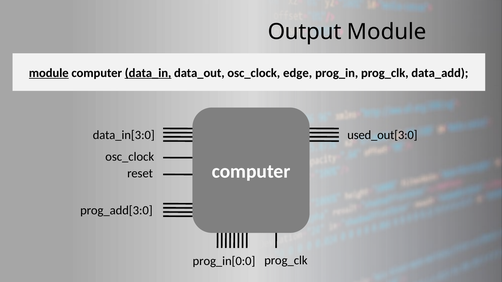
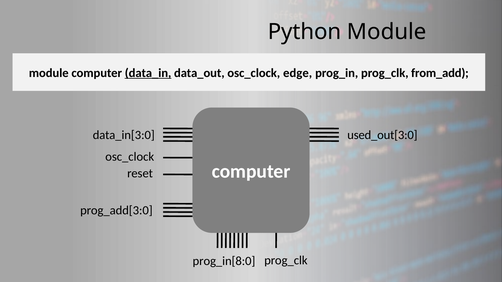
Output: Output -> Python
module at (49, 73) underline: present -> none
data_add: data_add -> from_add
prog_in[0:0: prog_in[0:0 -> prog_in[8:0
